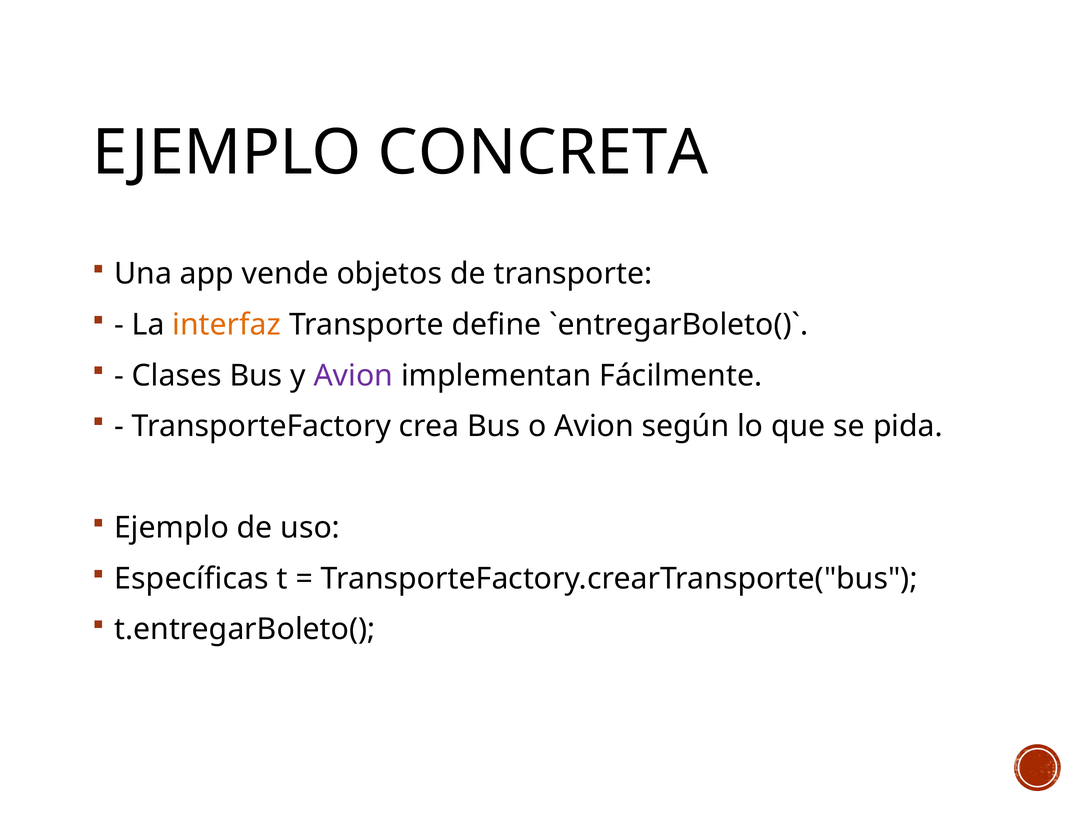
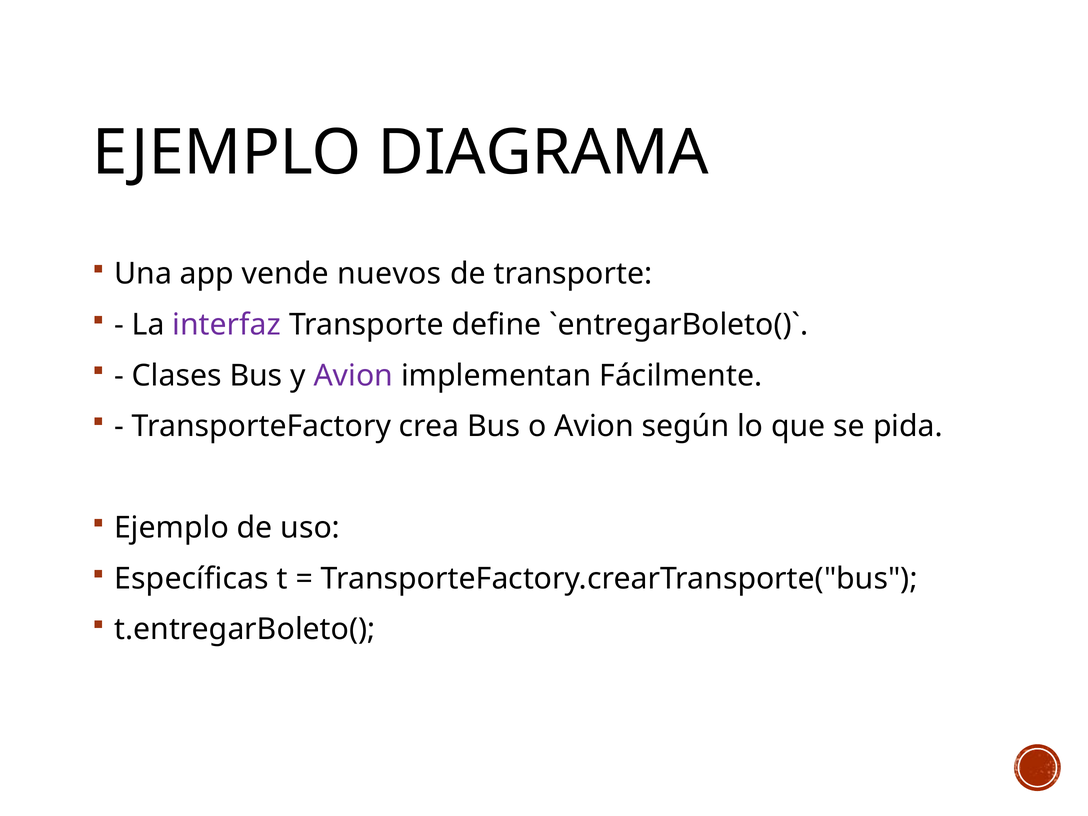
CONCRETA: CONCRETA -> DIAGRAMA
objetos: objetos -> nuevos
interfaz colour: orange -> purple
